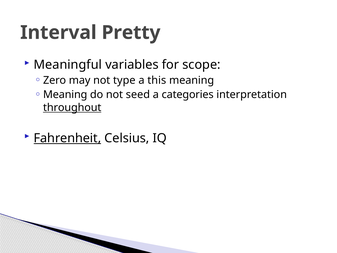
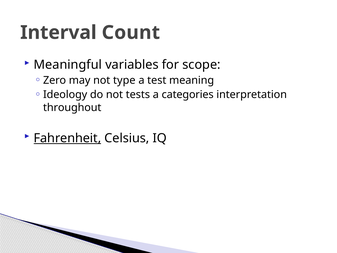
Pretty: Pretty -> Count
this: this -> test
Meaning at (65, 95): Meaning -> Ideology
seed: seed -> tests
throughout underline: present -> none
